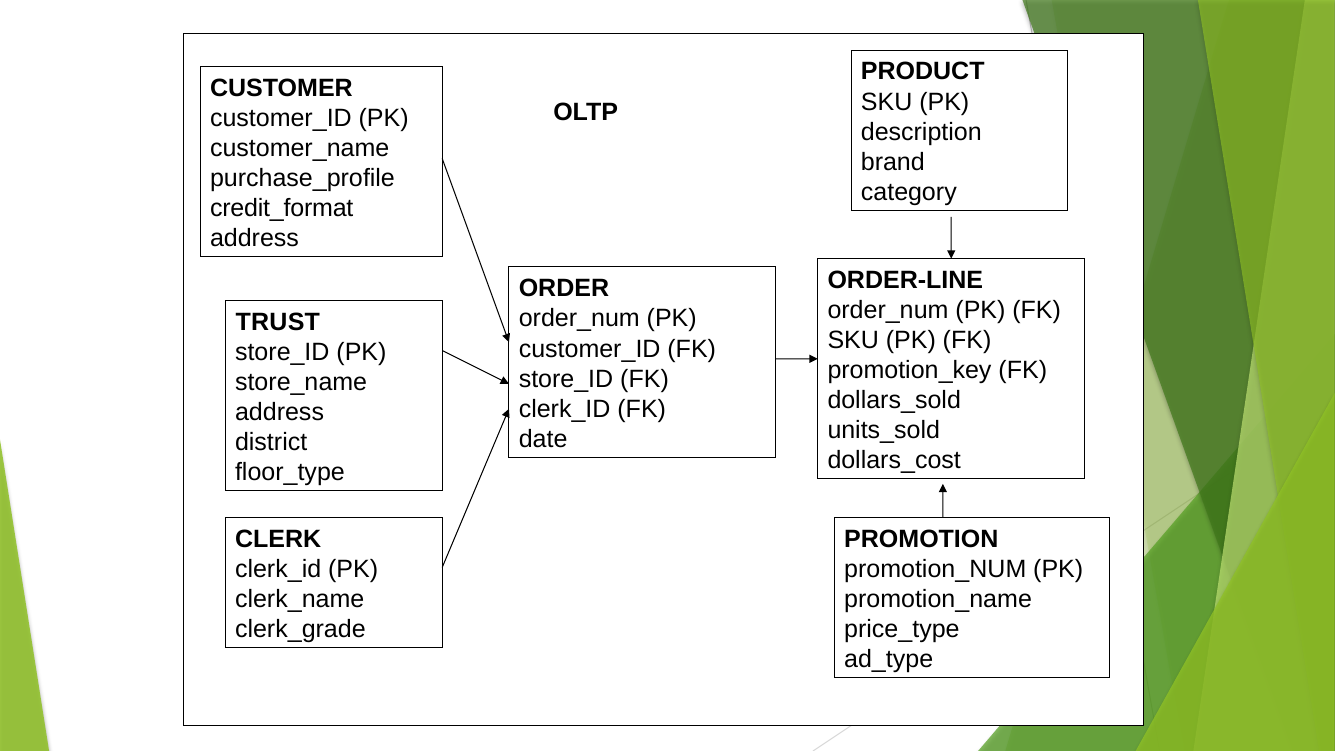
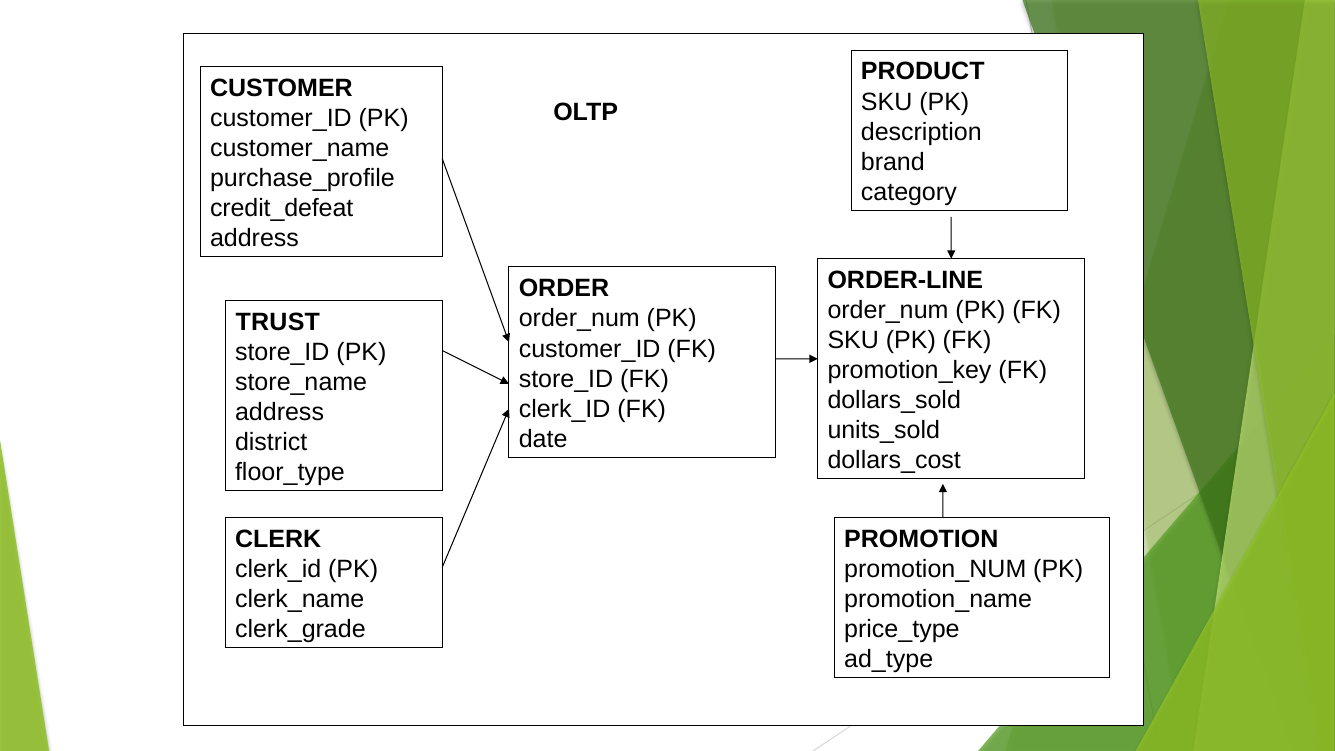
credit_format: credit_format -> credit_defeat
